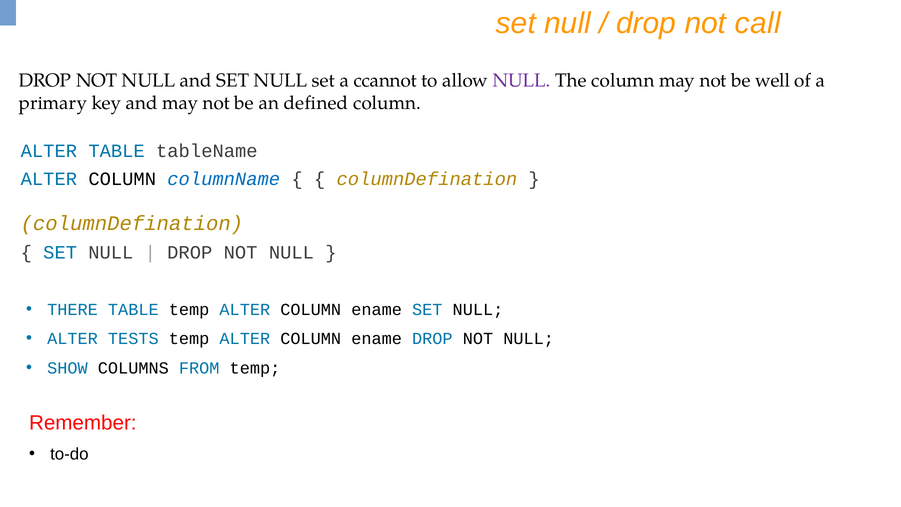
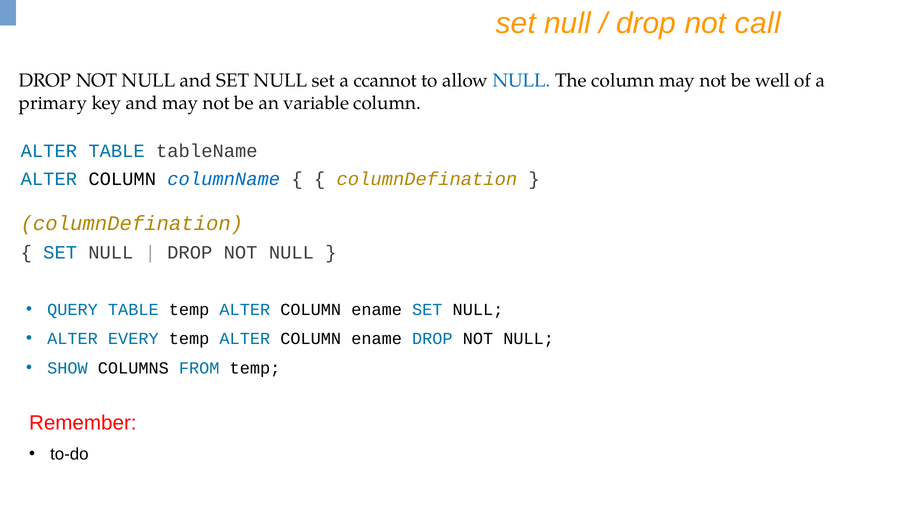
NULL at (522, 81) colour: purple -> blue
defined: defined -> variable
THERE: THERE -> QUERY
TESTS: TESTS -> EVERY
